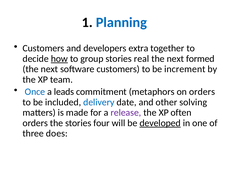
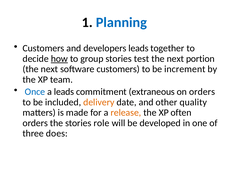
developers extra: extra -> leads
real: real -> test
formed: formed -> portion
metaphors: metaphors -> extraneous
delivery colour: blue -> orange
solving: solving -> quality
release colour: purple -> orange
four: four -> role
developed underline: present -> none
